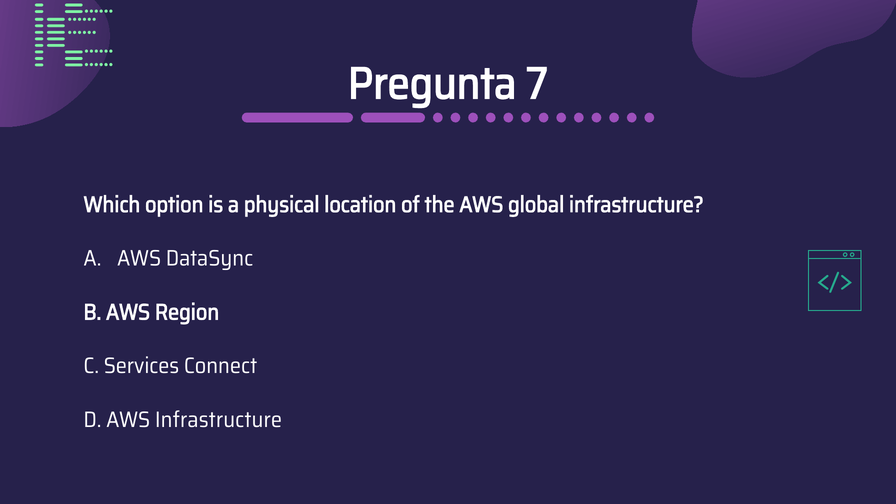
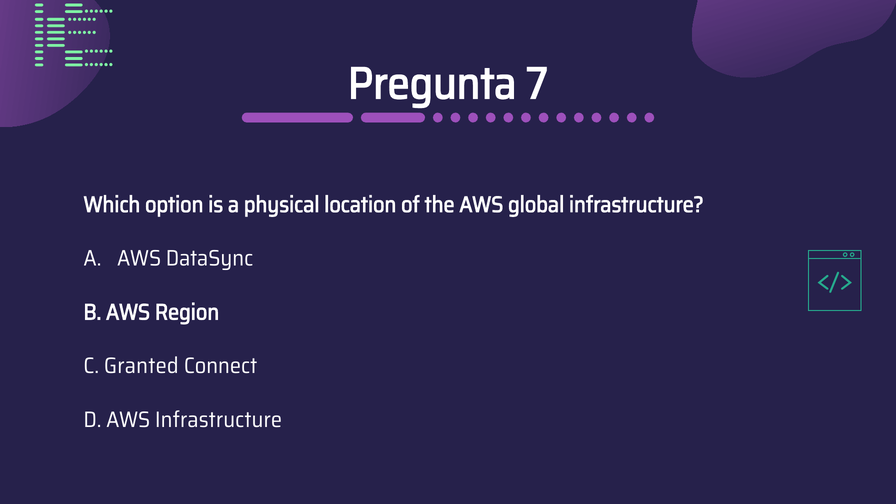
Services: Services -> Granted
